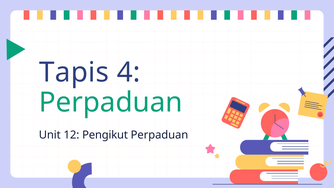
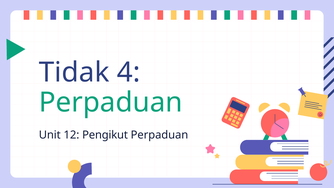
Tapis: Tapis -> Tidak
